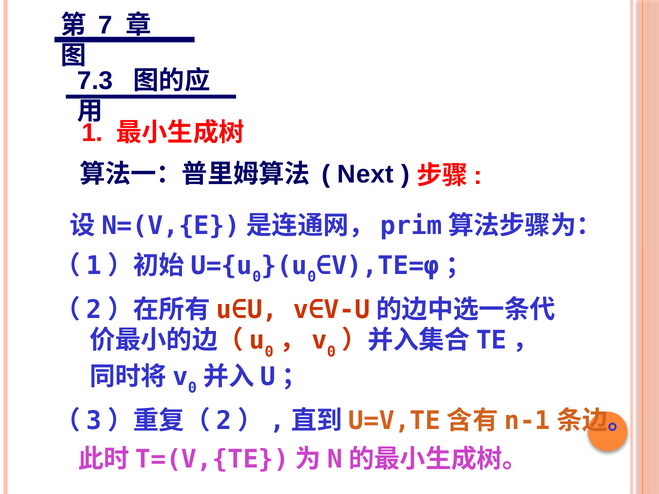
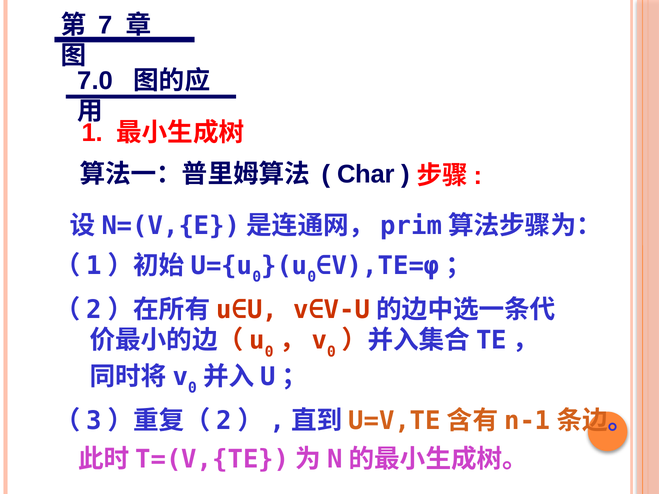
7.3: 7.3 -> 7.0
Next: Next -> Char
